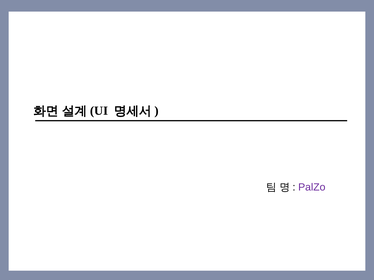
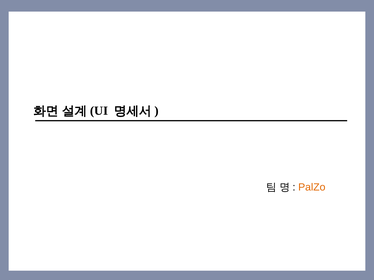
PalZo colour: purple -> orange
